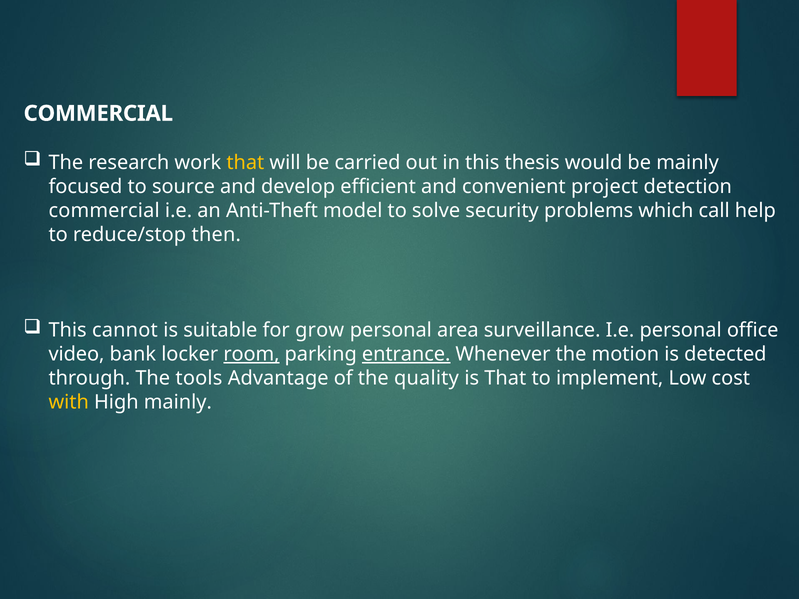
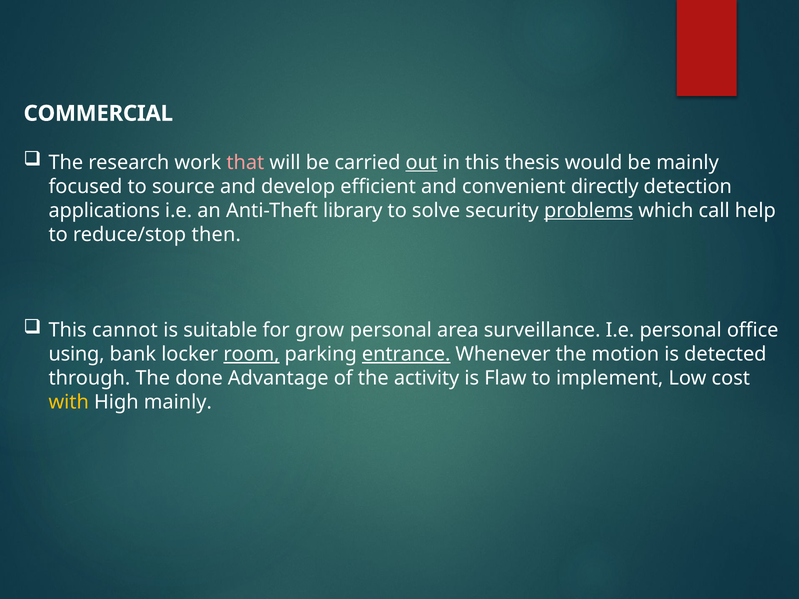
that at (245, 163) colour: yellow -> pink
out underline: none -> present
project: project -> directly
commercial at (104, 211): commercial -> applications
model: model -> library
problems underline: none -> present
video: video -> using
tools: tools -> done
quality: quality -> activity
is That: That -> Flaw
